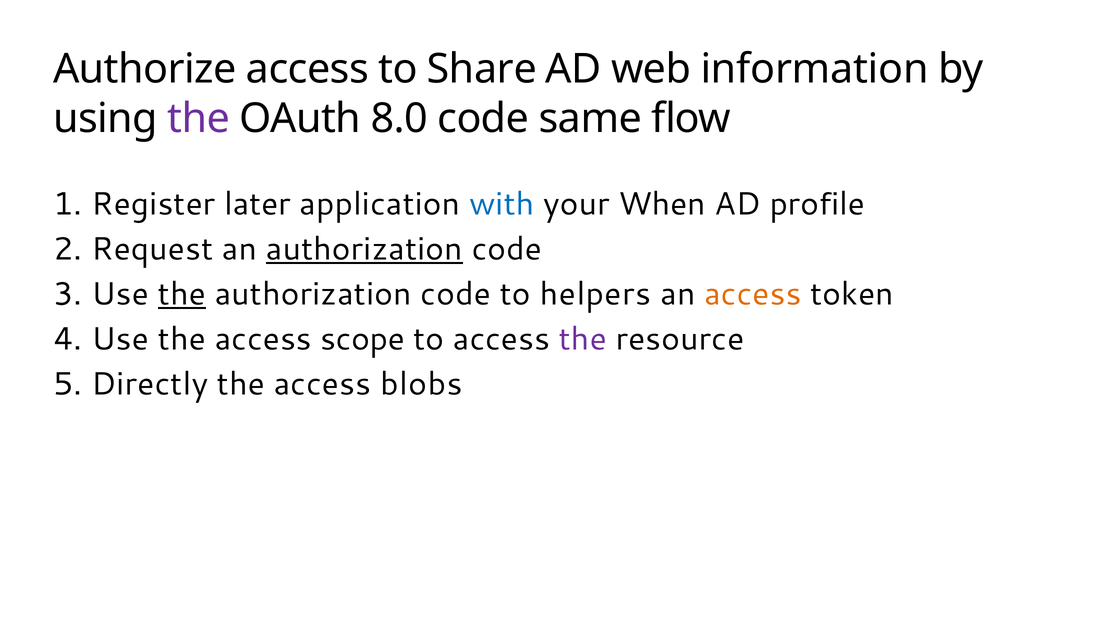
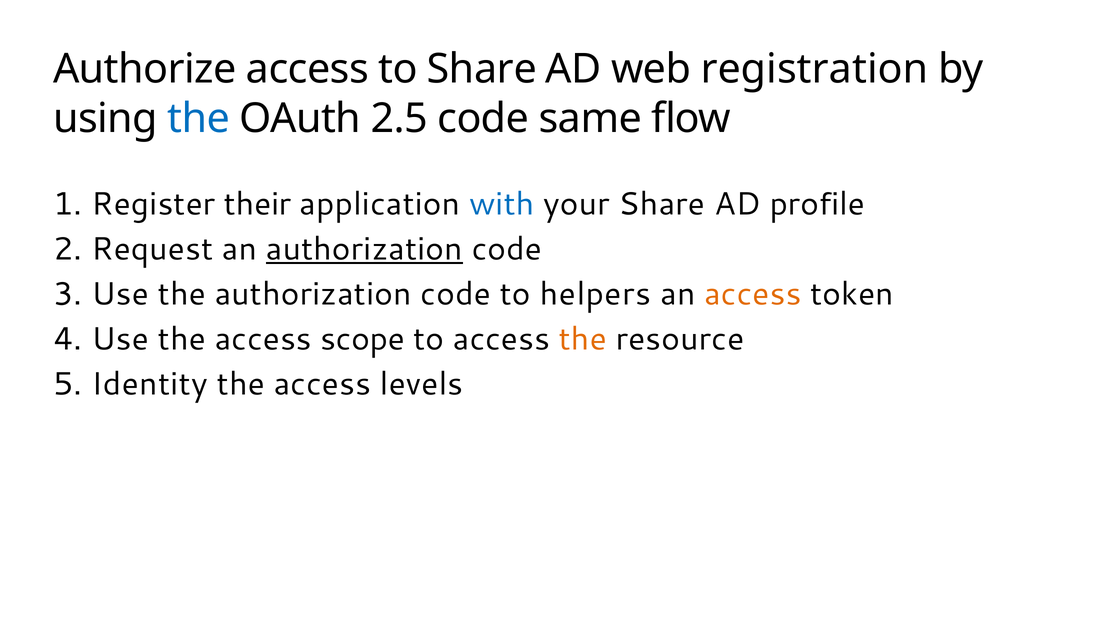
information: information -> registration
the at (199, 119) colour: purple -> blue
8.0: 8.0 -> 2.5
later: later -> their
your When: When -> Share
the at (182, 294) underline: present -> none
the at (583, 339) colour: purple -> orange
Directly: Directly -> Identity
blobs: blobs -> levels
